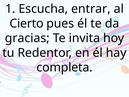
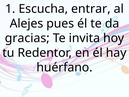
Cierto: Cierto -> Alejes
completa: completa -> huérfano
